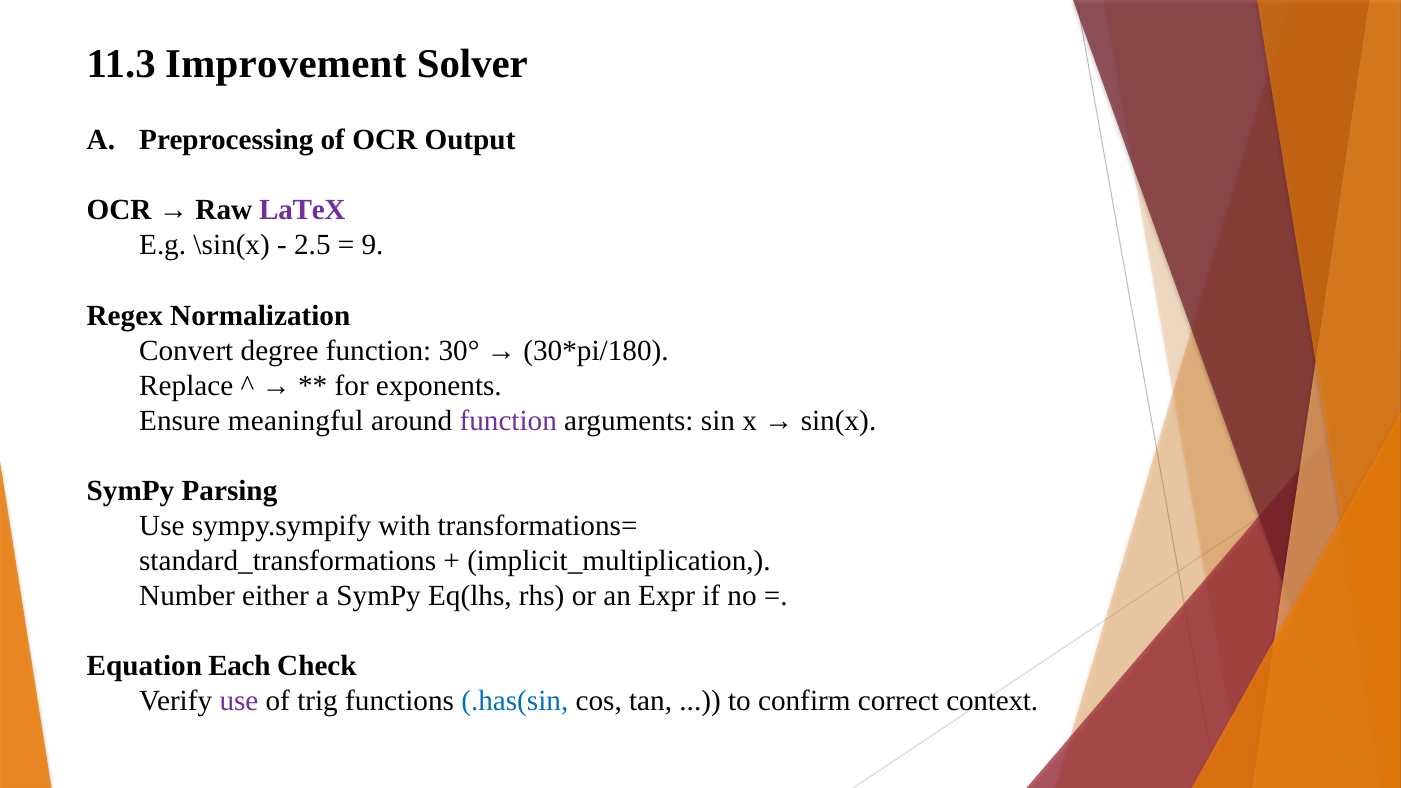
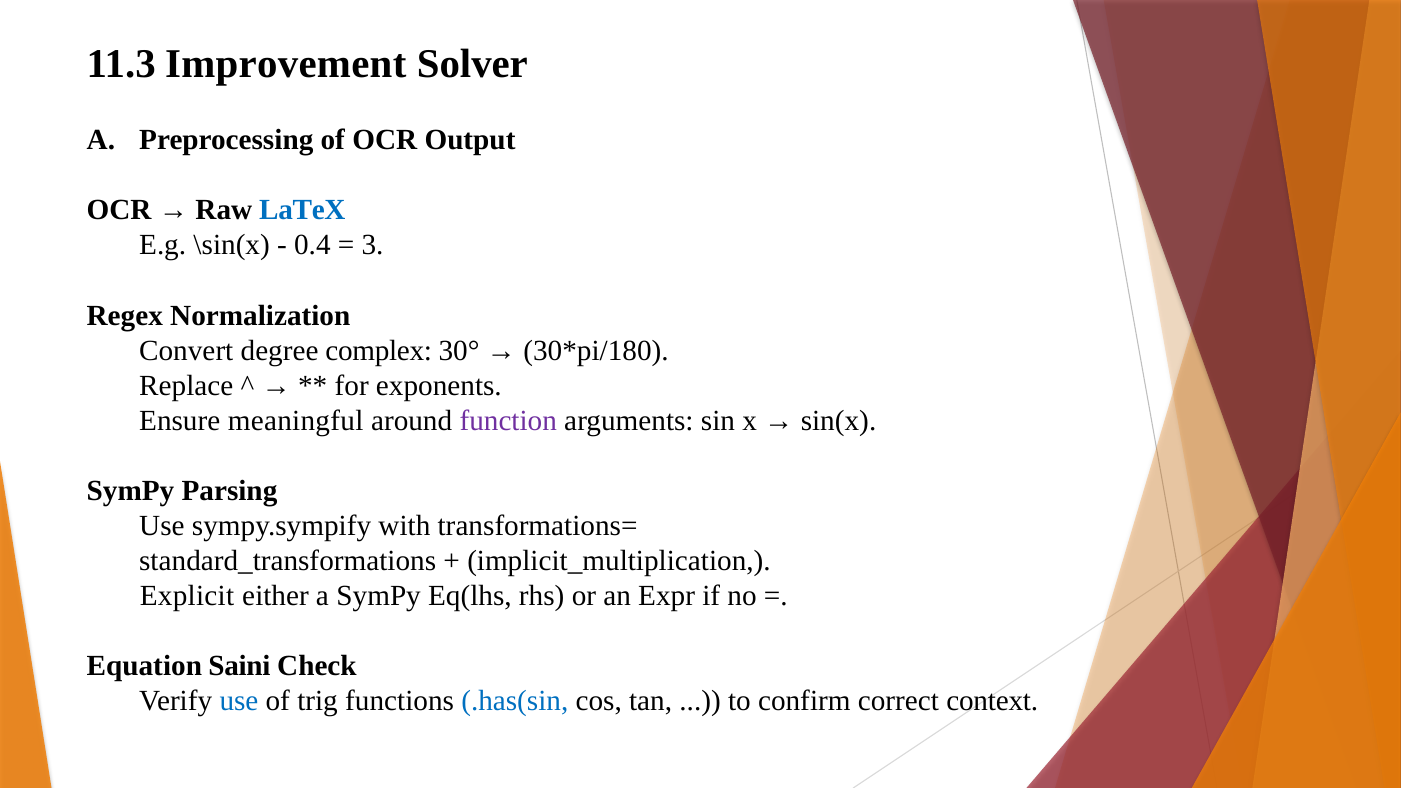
LaTeX colour: purple -> blue
2.5: 2.5 -> 0.4
9: 9 -> 3
degree function: function -> complex
Number: Number -> Explicit
Each: Each -> Saini
use at (239, 701) colour: purple -> blue
